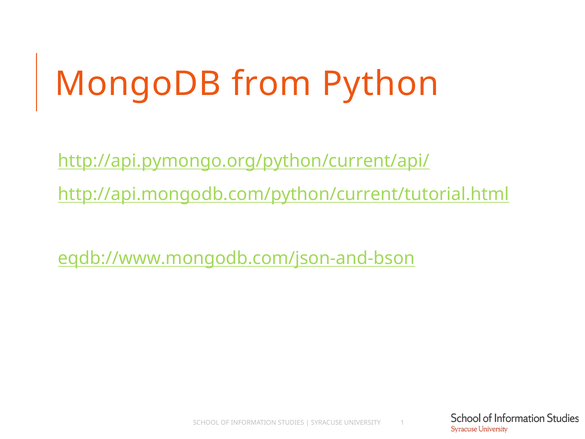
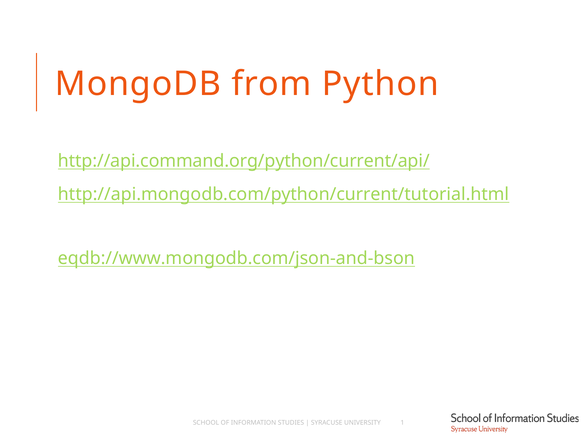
http://api.pymongo.org/python/current/api/: http://api.pymongo.org/python/current/api/ -> http://api.command.org/python/current/api/
